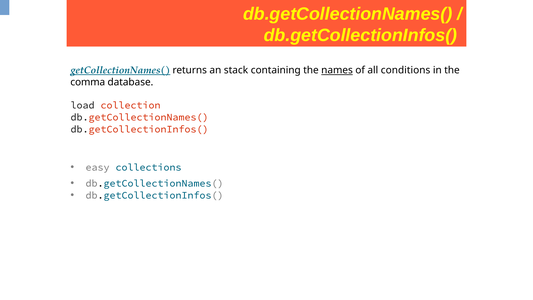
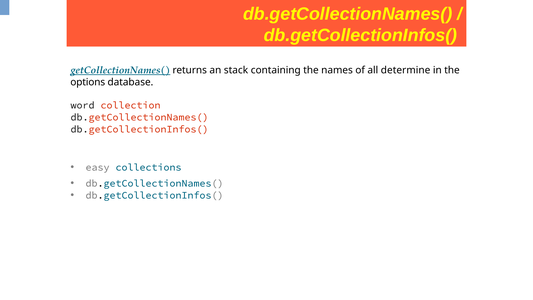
names underline: present -> none
conditions: conditions -> determine
comma: comma -> options
load: load -> word
